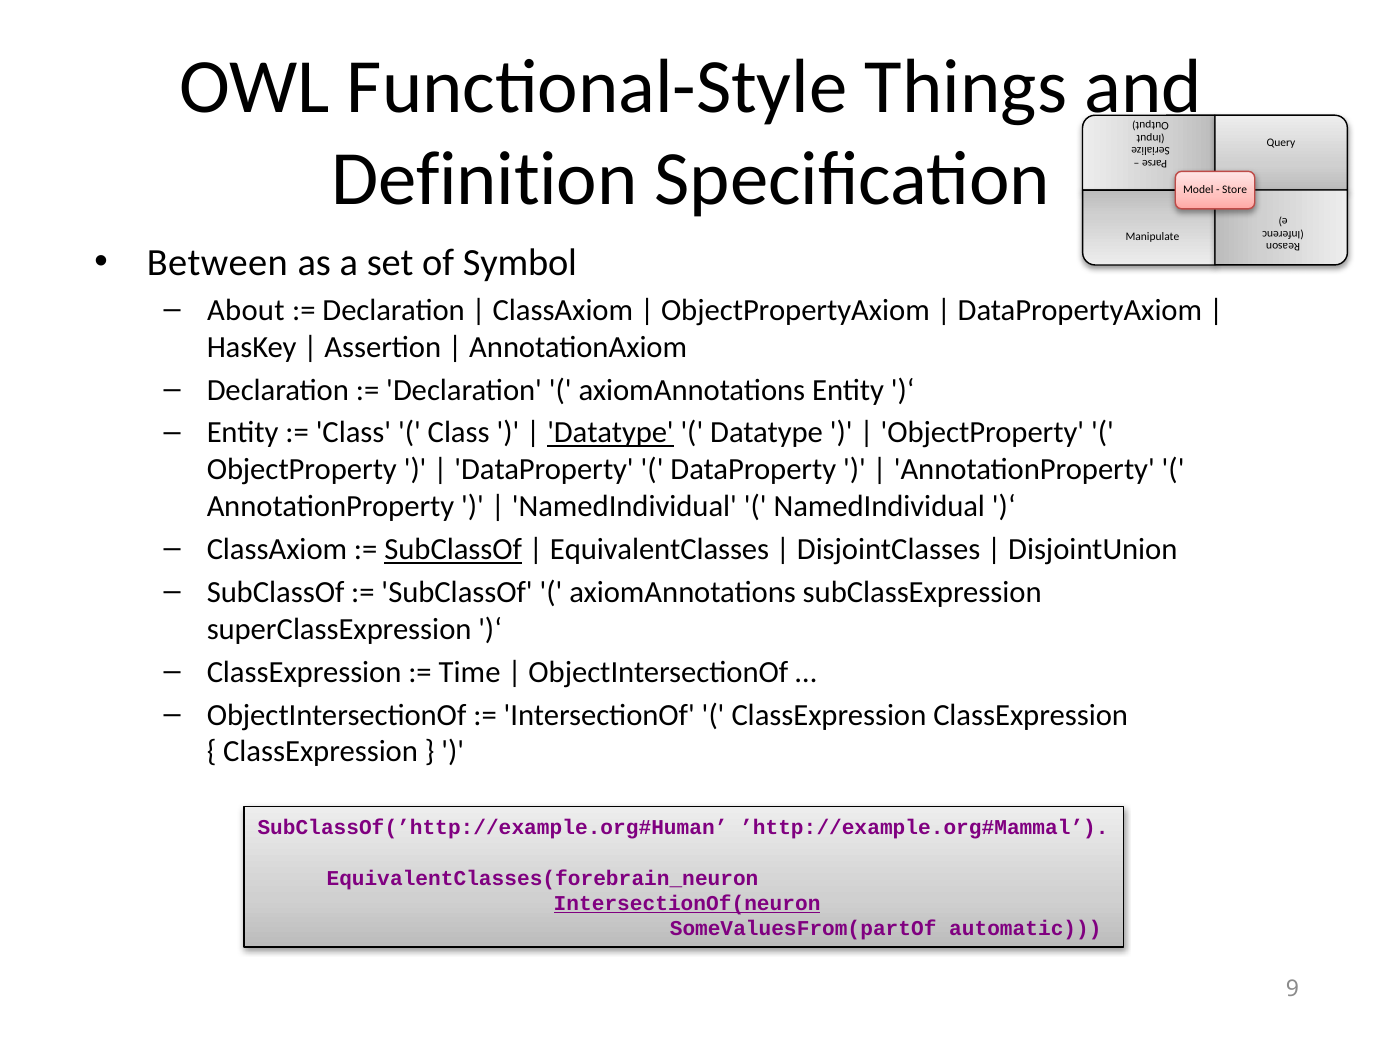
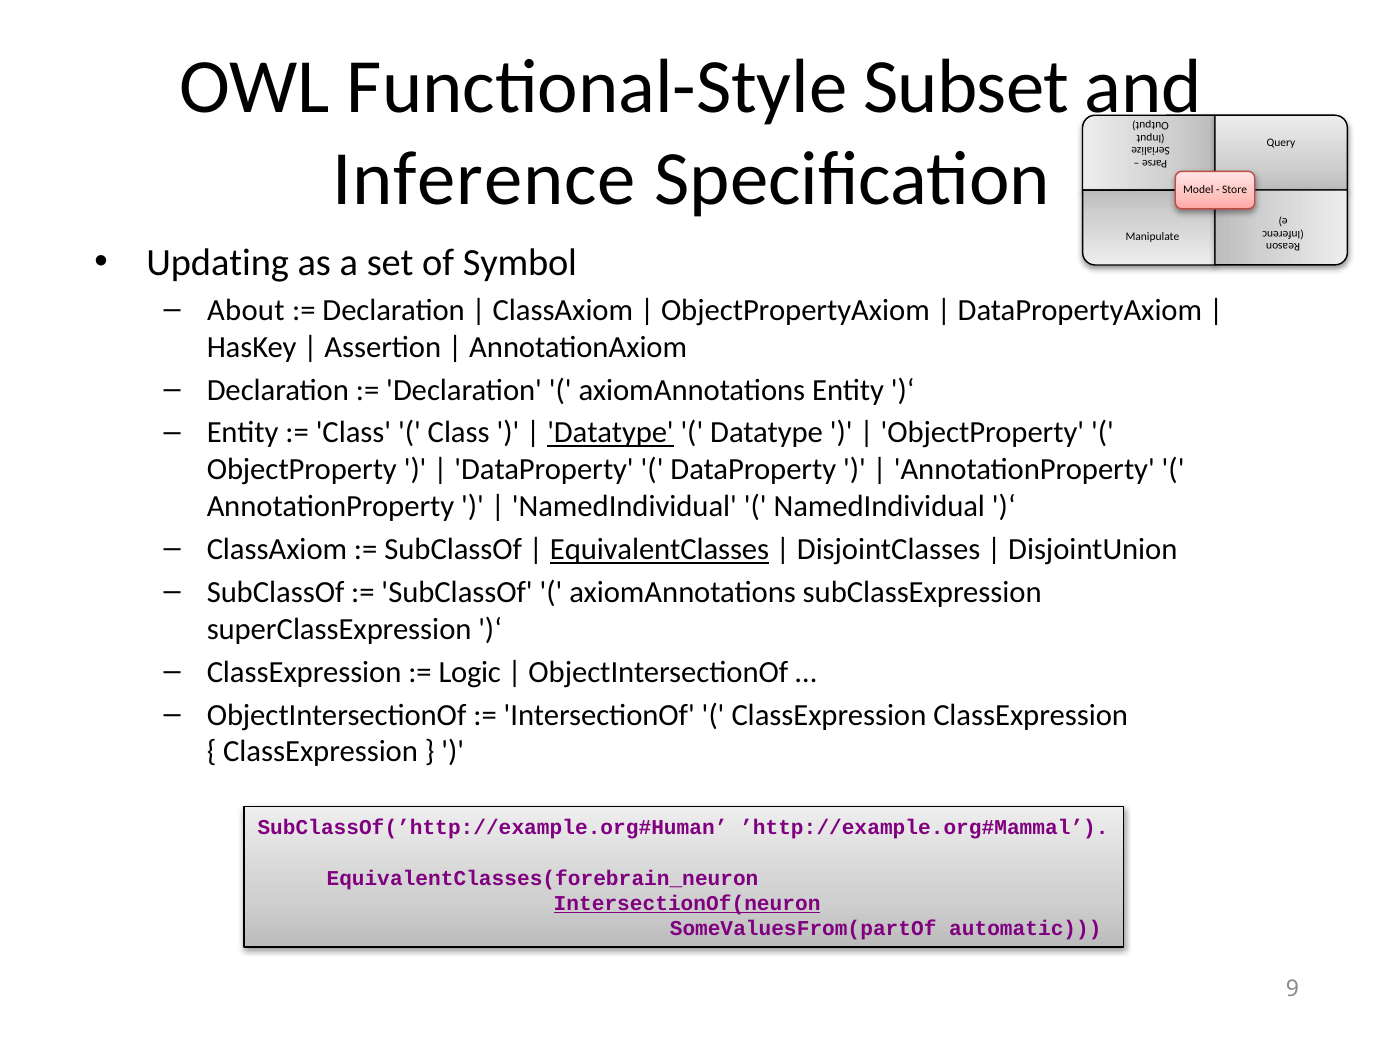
Things: Things -> Subset
Definition: Definition -> Inference
Between: Between -> Updating
SubClassOf at (453, 549) underline: present -> none
EquivalentClasses underline: none -> present
Time: Time -> Logic
